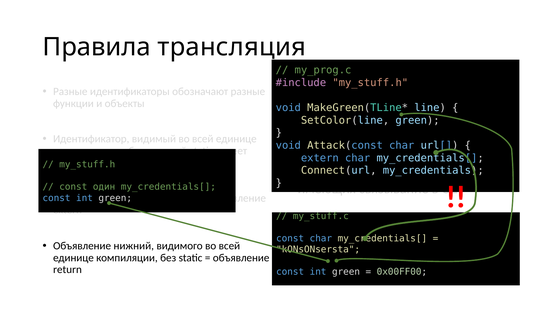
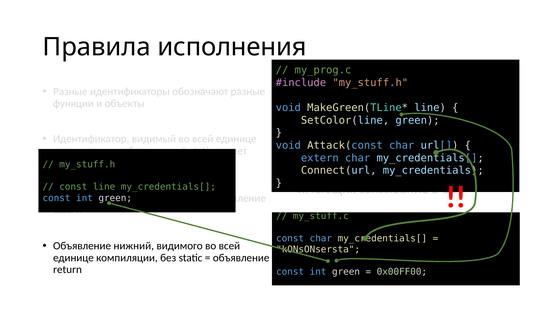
трансляция: трансляция -> исполнения
const один: один -> line
